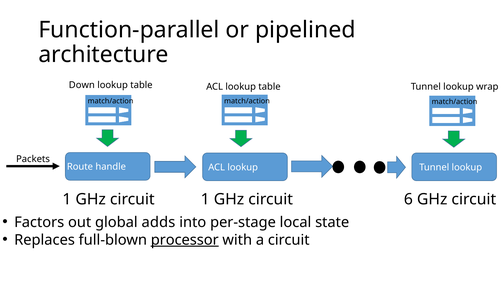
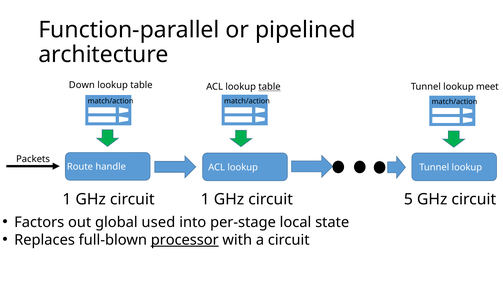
table at (269, 87) underline: none -> present
wrap: wrap -> meet
6: 6 -> 5
adds: adds -> used
